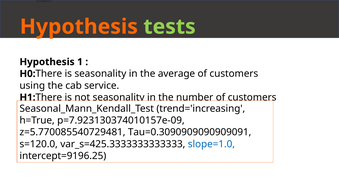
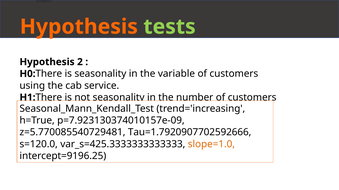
1: 1 -> 2
average: average -> variable
Tau=0.3090909090909091: Tau=0.3090909090909091 -> Tau=1.7920907702592666
slope=1.0 colour: blue -> orange
